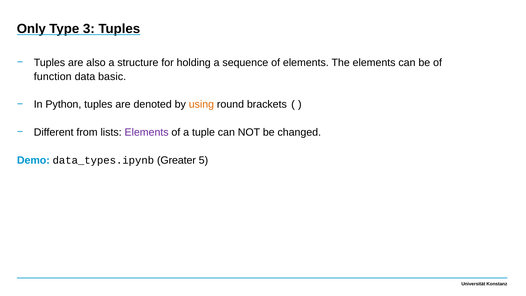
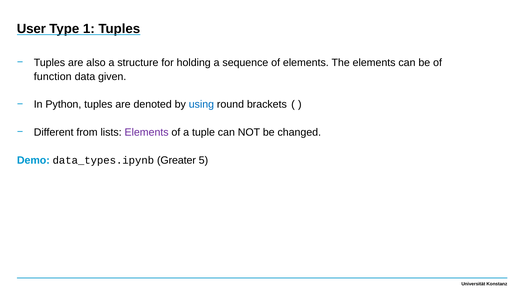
Only: Only -> User
3: 3 -> 1
basic: basic -> given
using colour: orange -> blue
